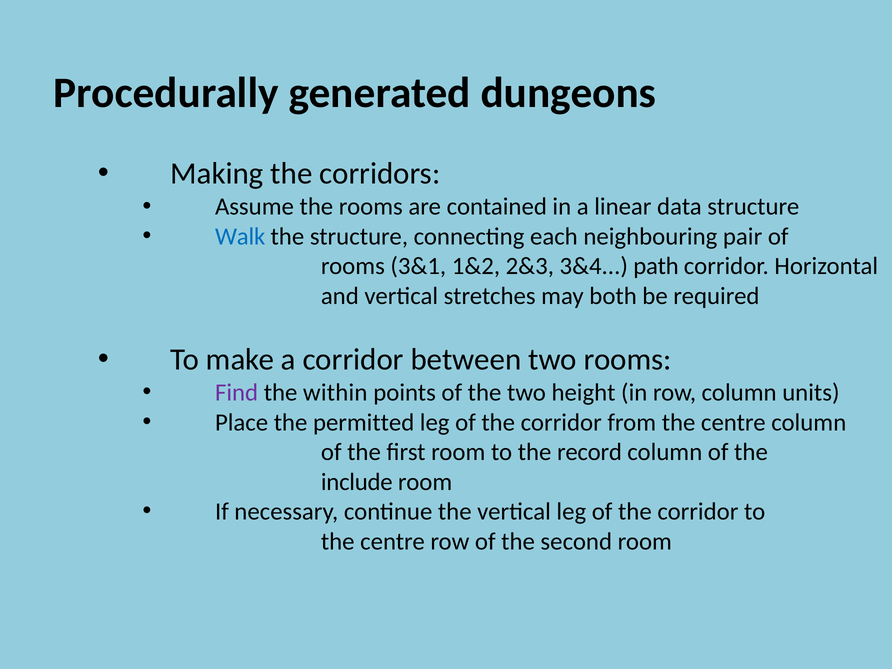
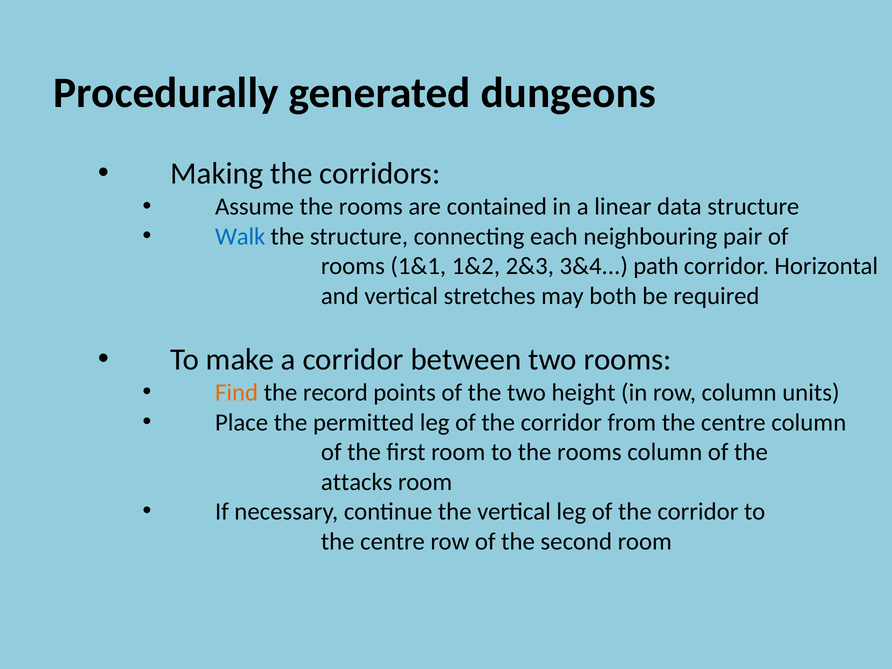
3&1: 3&1 -> 1&1
Find colour: purple -> orange
within: within -> record
to the record: record -> rooms
include: include -> attacks
